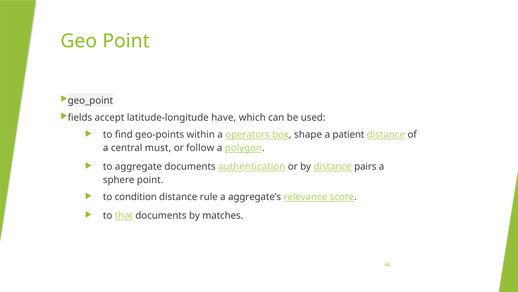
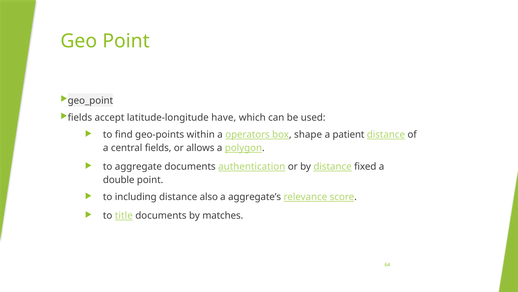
central must: must -> fields
follow: follow -> allows
pairs: pairs -> fixed
sphere: sphere -> double
condition: condition -> including
rule: rule -> also
that: that -> title
